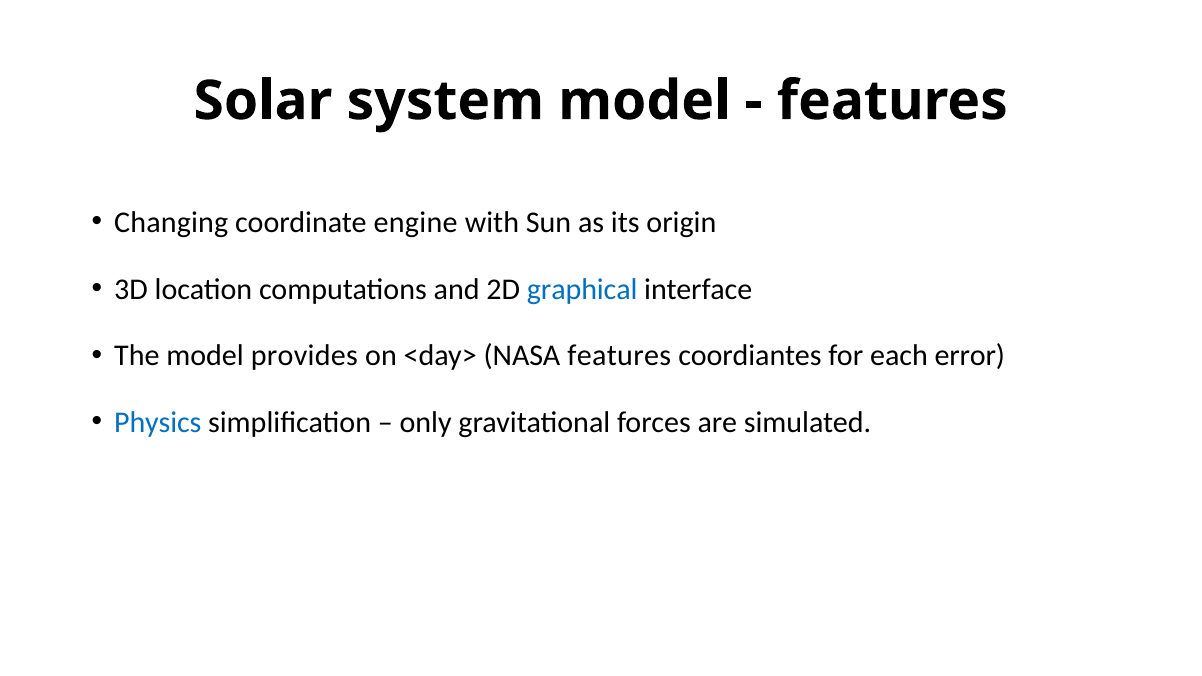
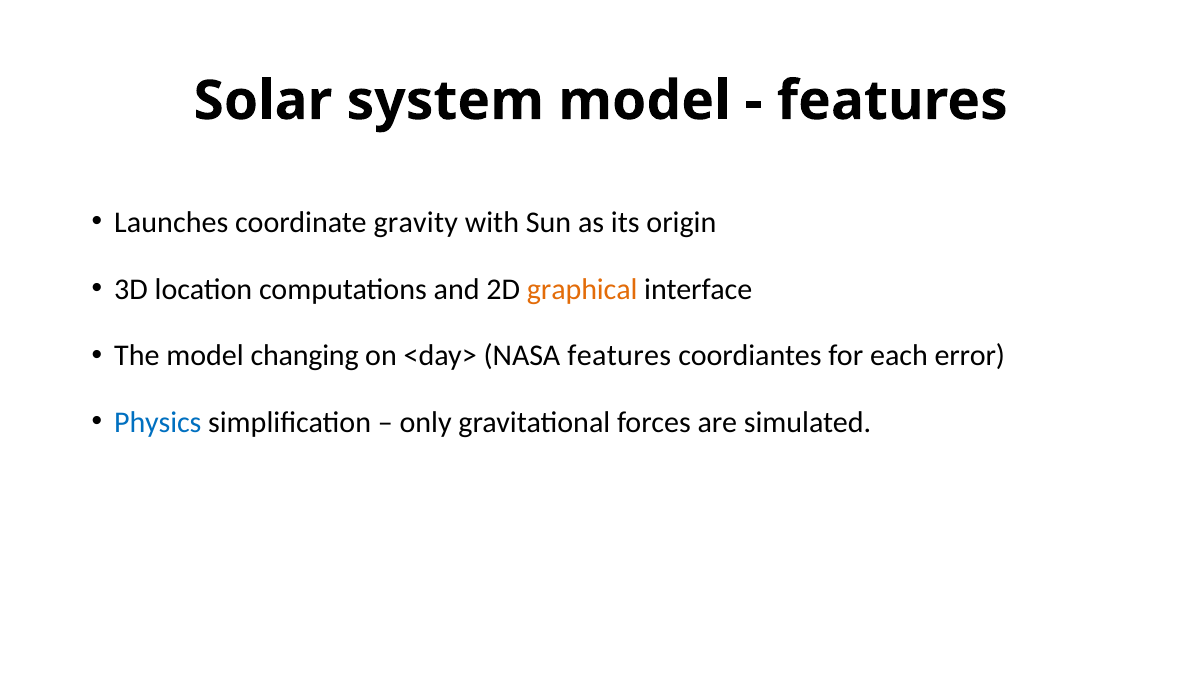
Changing: Changing -> Launches
engine: engine -> gravity
graphical colour: blue -> orange
provides: provides -> changing
